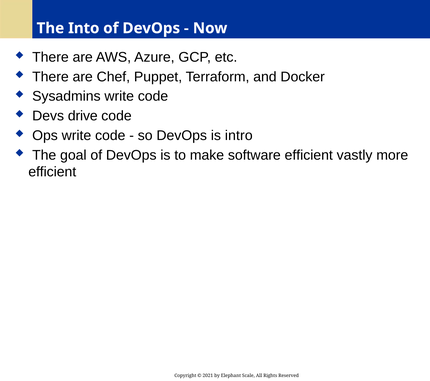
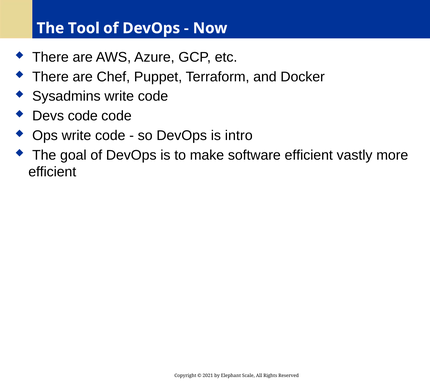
Into: Into -> Tool
Devs drive: drive -> code
